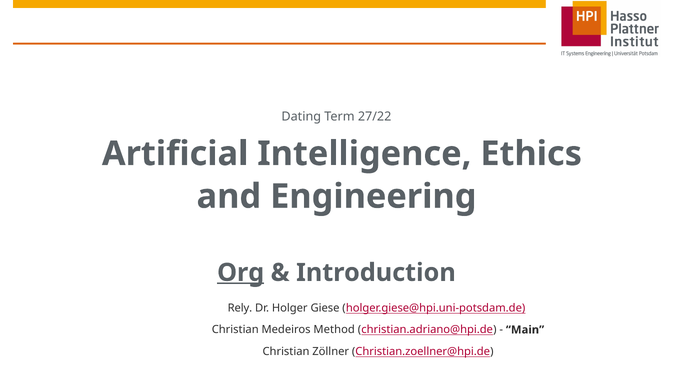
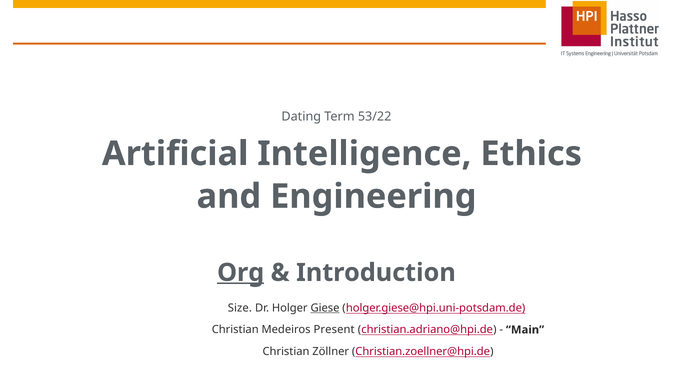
27/22: 27/22 -> 53/22
Rely: Rely -> Size
Giese underline: none -> present
Method: Method -> Present
